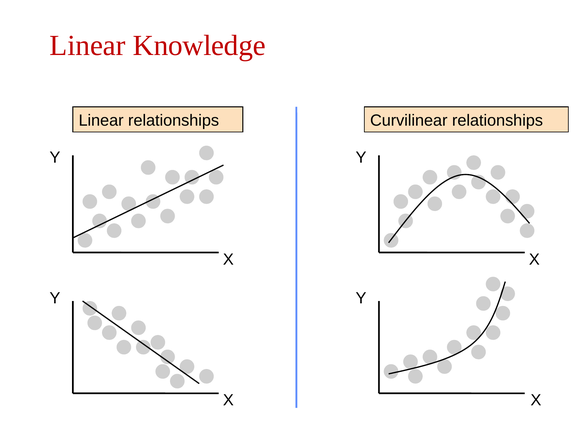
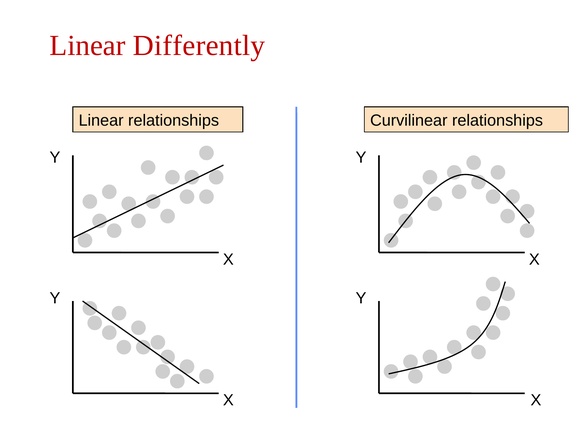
Knowledge: Knowledge -> Differently
